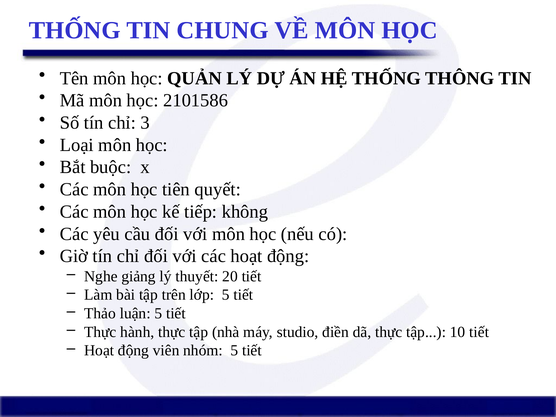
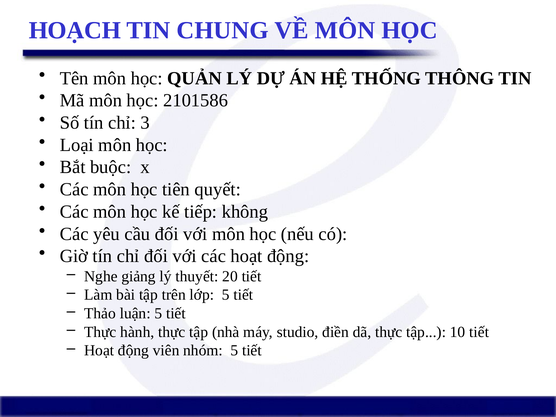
THỐNG at (75, 30): THỐNG -> HOẠCH
